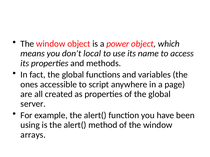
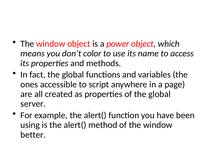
local: local -> color
arrays: arrays -> better
